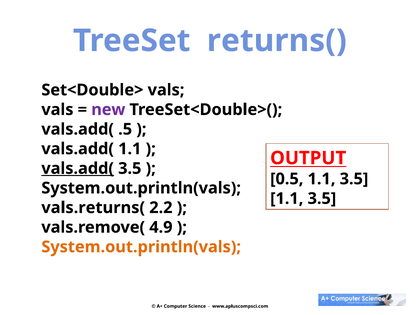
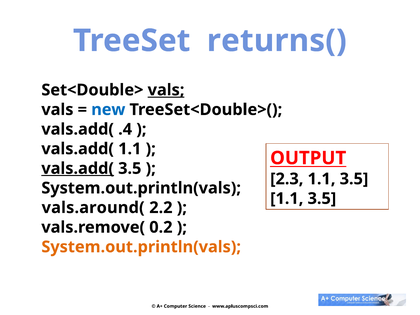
vals at (166, 90) underline: none -> present
new colour: purple -> blue
.5: .5 -> .4
0.5: 0.5 -> 2.3
vals.returns(: vals.returns( -> vals.around(
4.9: 4.9 -> 0.2
